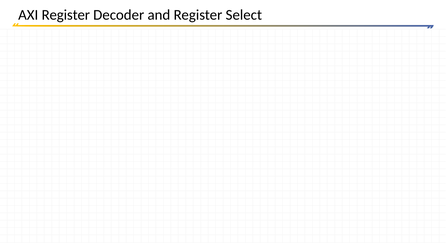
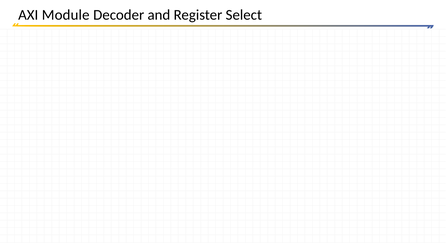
AXI Register: Register -> Module
